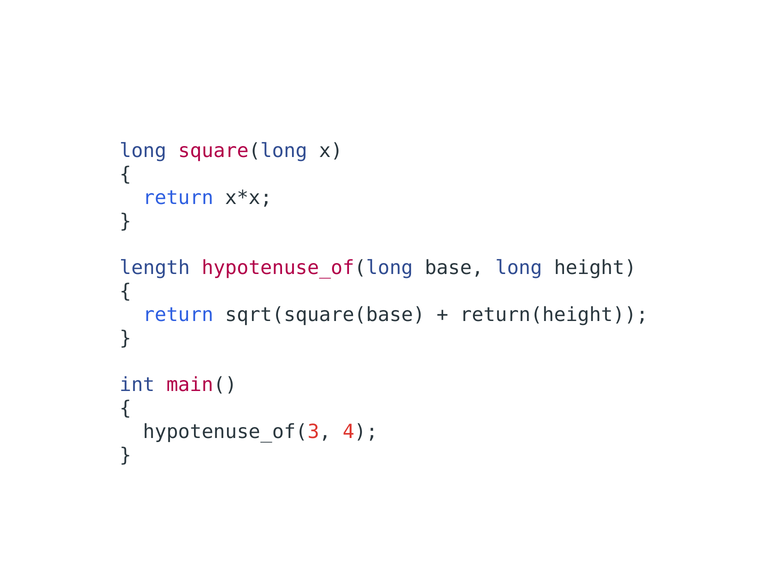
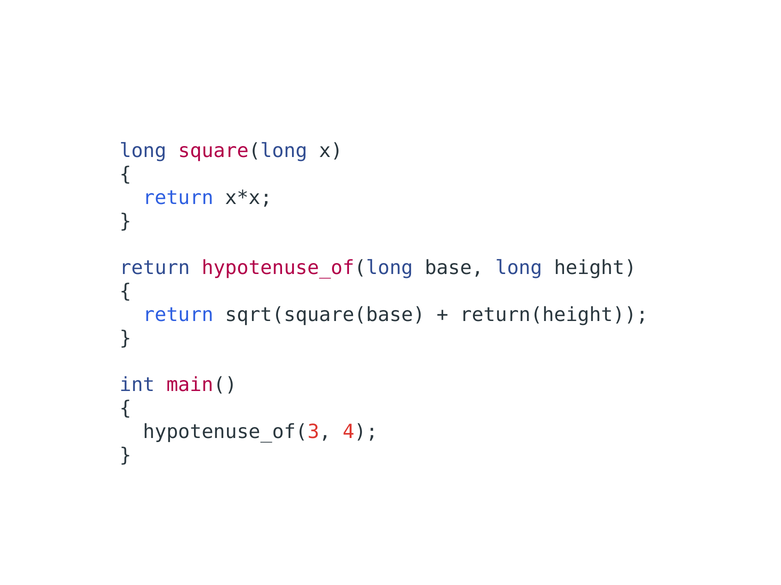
length at (155, 268): length -> return
